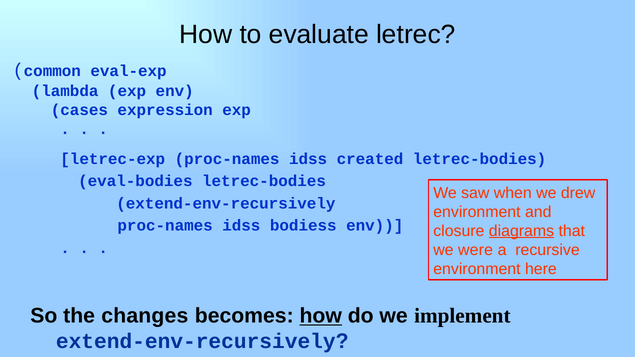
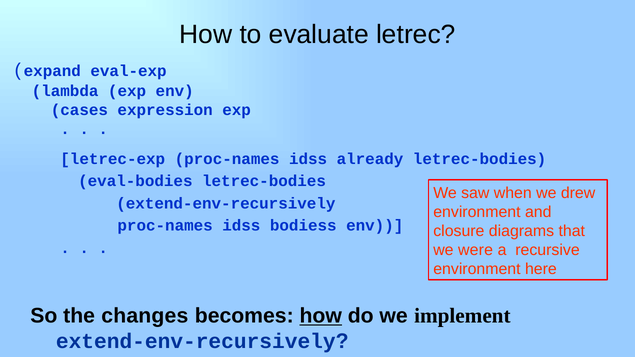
common: common -> expand
created: created -> already
diagrams underline: present -> none
